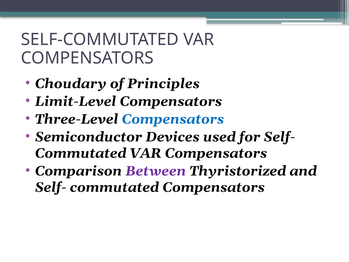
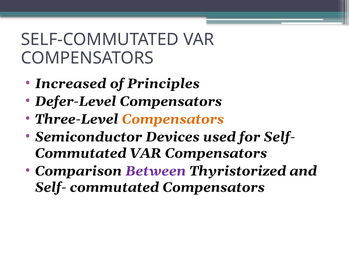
Choudary: Choudary -> Increased
Limit-Level: Limit-Level -> Defer-Level
Compensators at (173, 119) colour: blue -> orange
